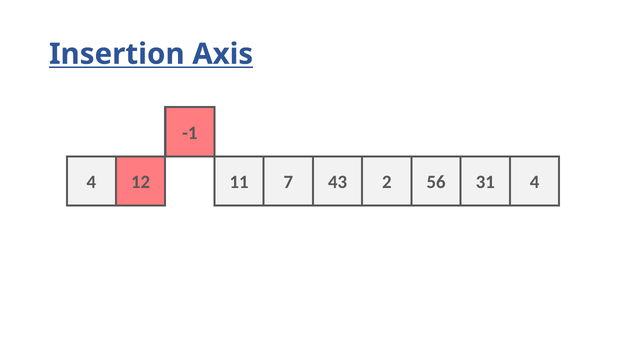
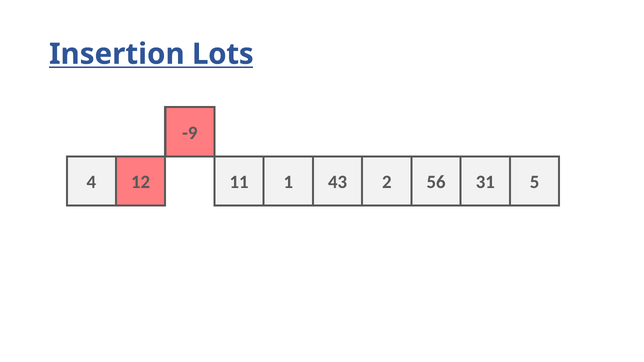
Axis: Axis -> Lots
-1: -1 -> -9
7: 7 -> 1
31 4: 4 -> 5
